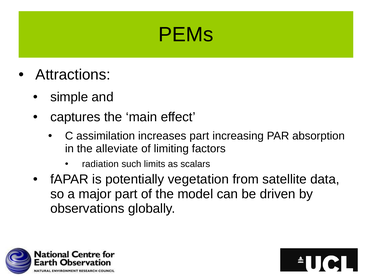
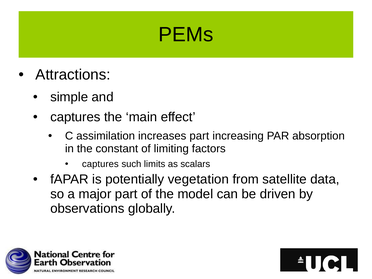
alleviate: alleviate -> constant
radiation at (100, 164): radiation -> captures
